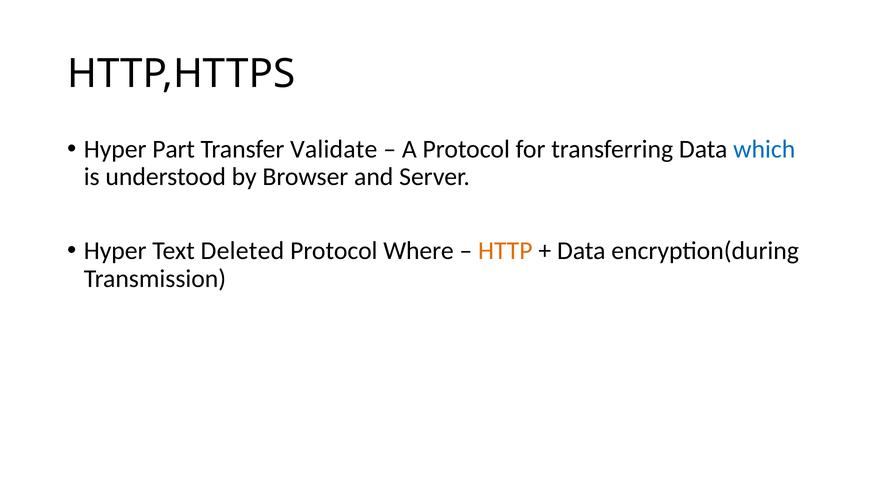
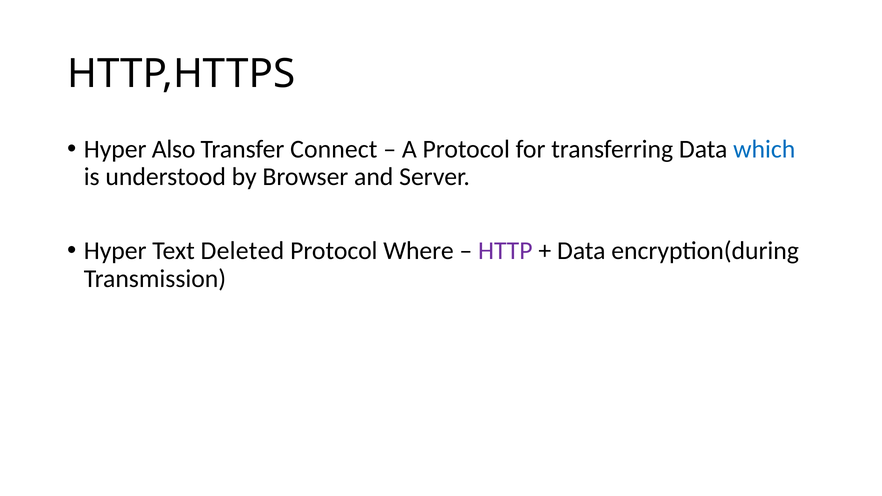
Part: Part -> Also
Validate: Validate -> Connect
HTTP colour: orange -> purple
